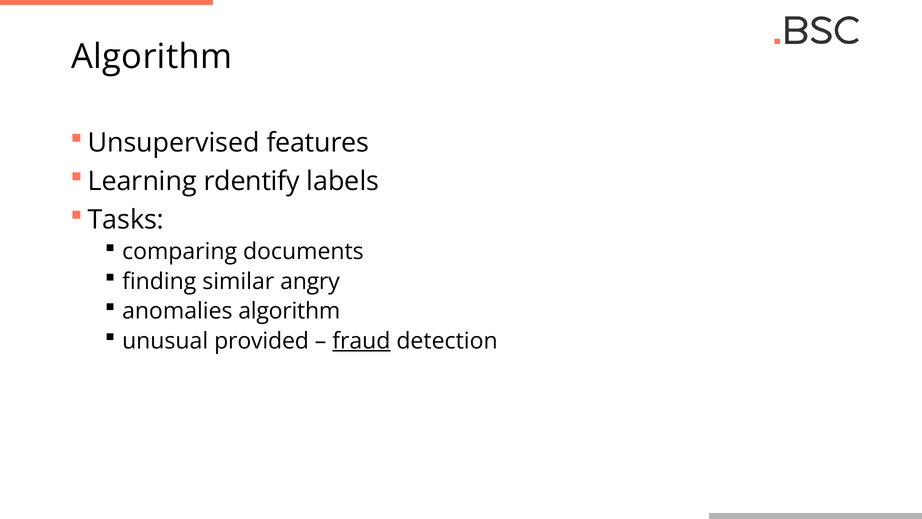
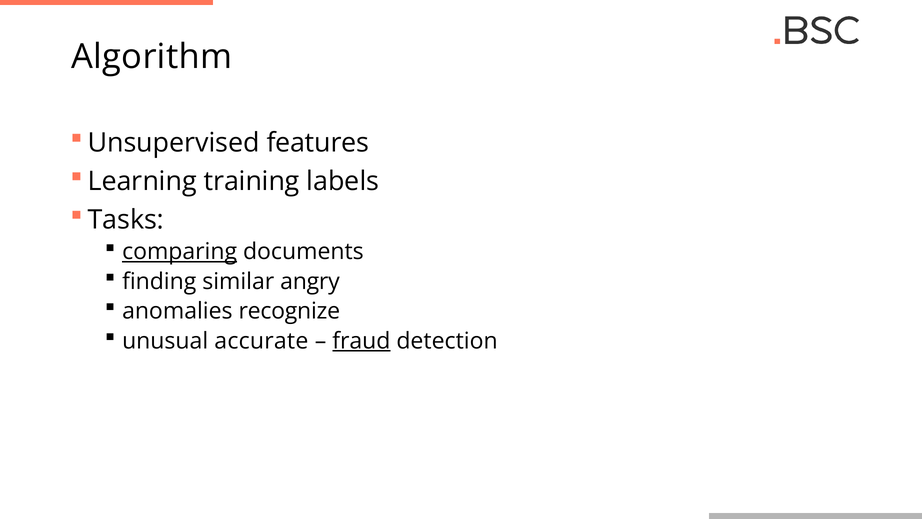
rdentify: rdentify -> training
comparing underline: none -> present
anomalies algorithm: algorithm -> recognize
provided: provided -> accurate
